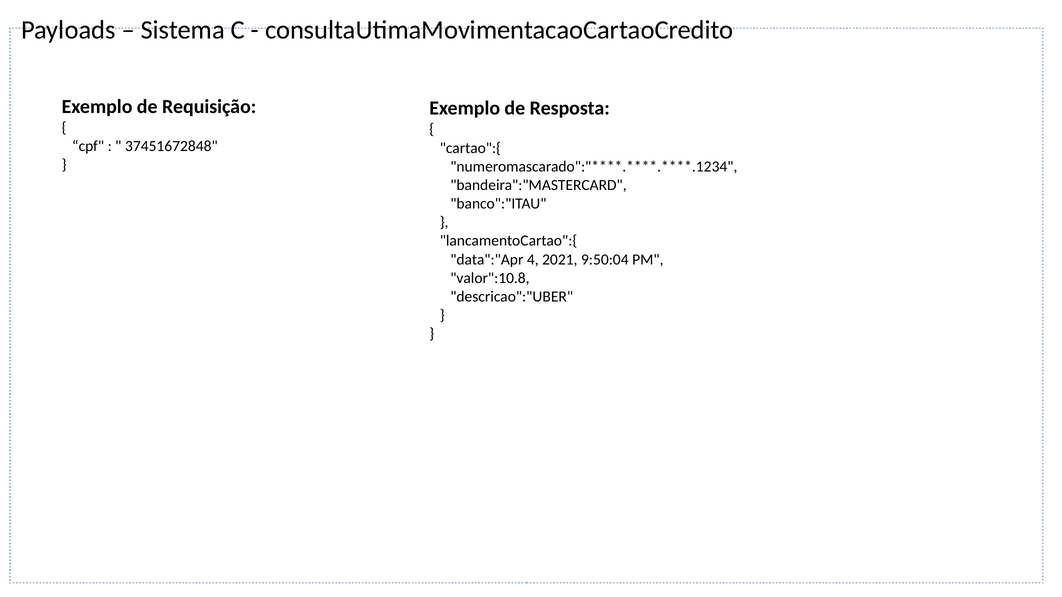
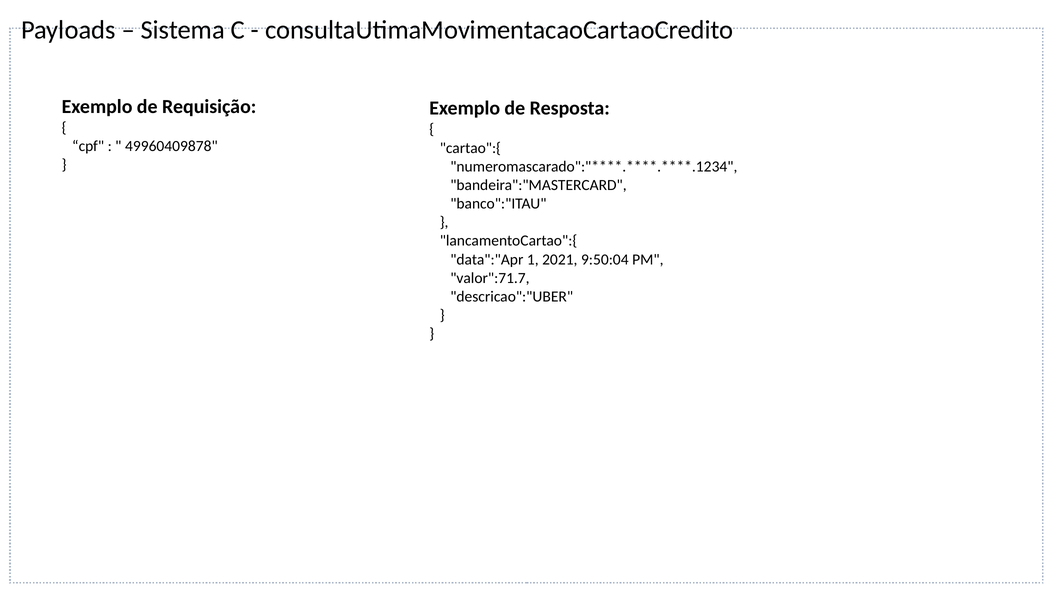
37451672848: 37451672848 -> 49960409878
4: 4 -> 1
valor":10.8: valor":10.8 -> valor":71.7
